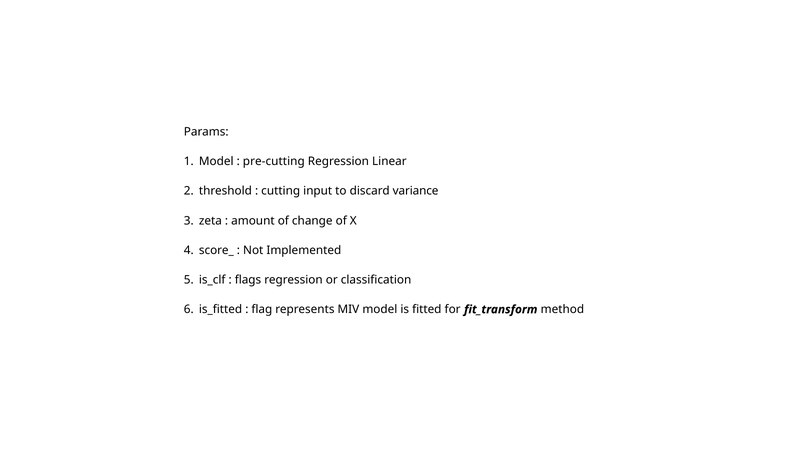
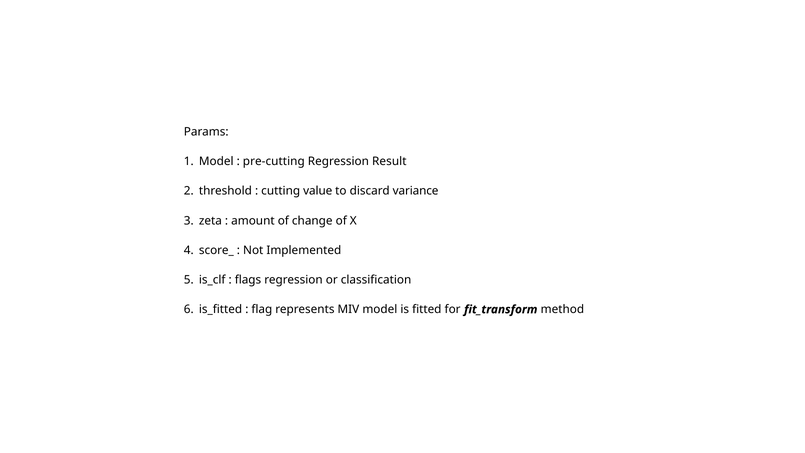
Linear: Linear -> Result
input: input -> value
